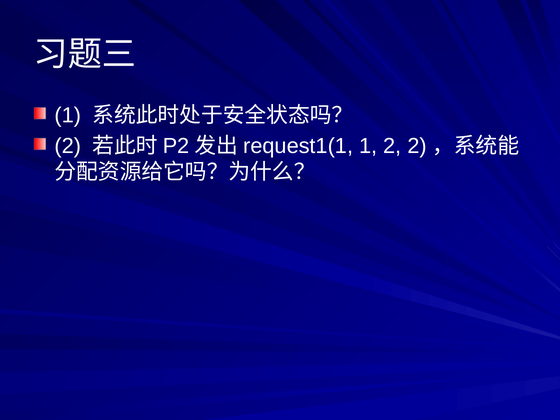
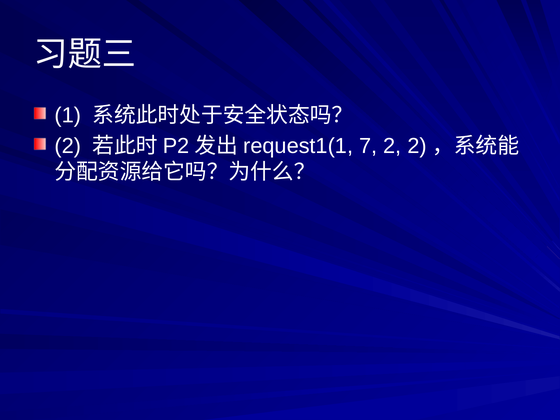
1 at (368, 146): 1 -> 7
